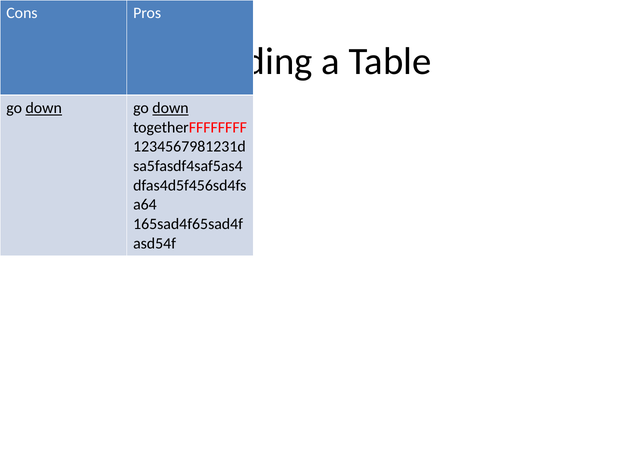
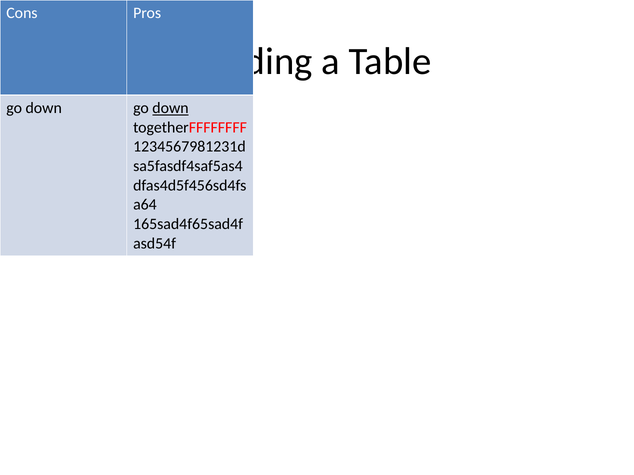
down at (44, 108) underline: present -> none
